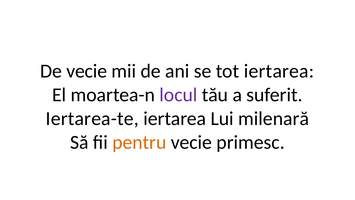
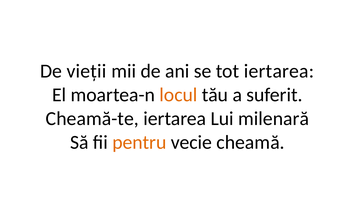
De vecie: vecie -> vieții
locul colour: purple -> orange
Iertarea-te: Iertarea-te -> Cheamă-te
primesc: primesc -> cheamă
